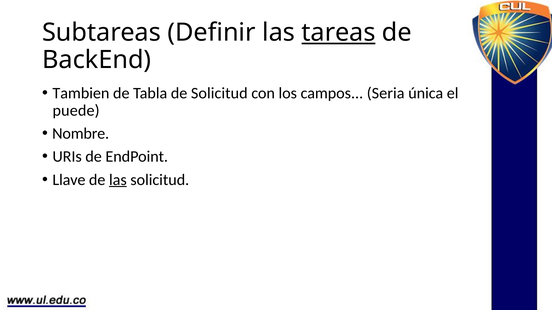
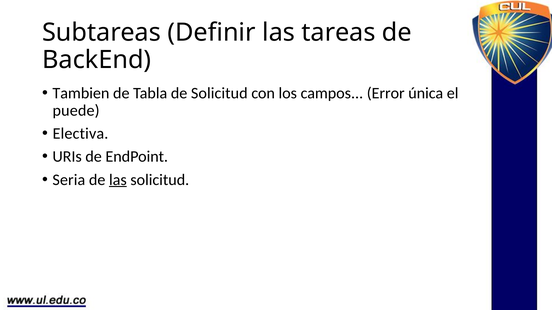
tareas underline: present -> none
Seria: Seria -> Error
Nombre: Nombre -> Electiva
Llave: Llave -> Seria
